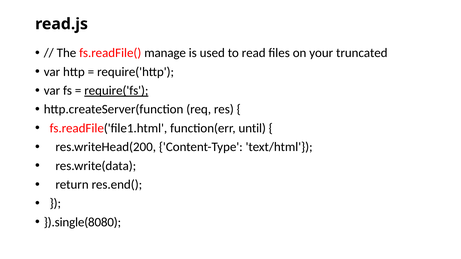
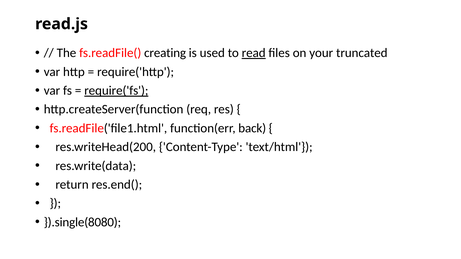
manage: manage -> creating
read underline: none -> present
until: until -> back
